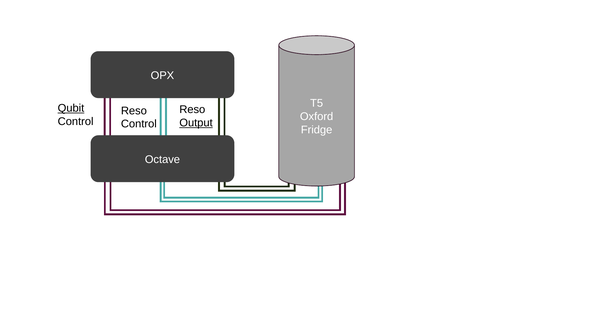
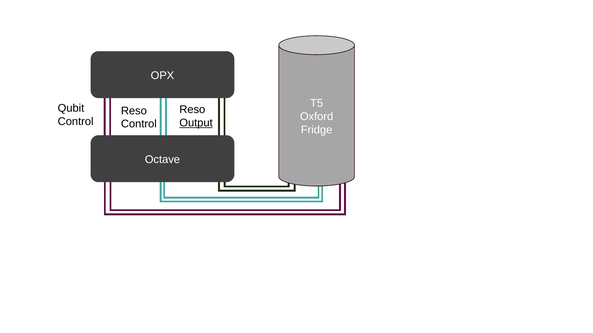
Qubit underline: present -> none
